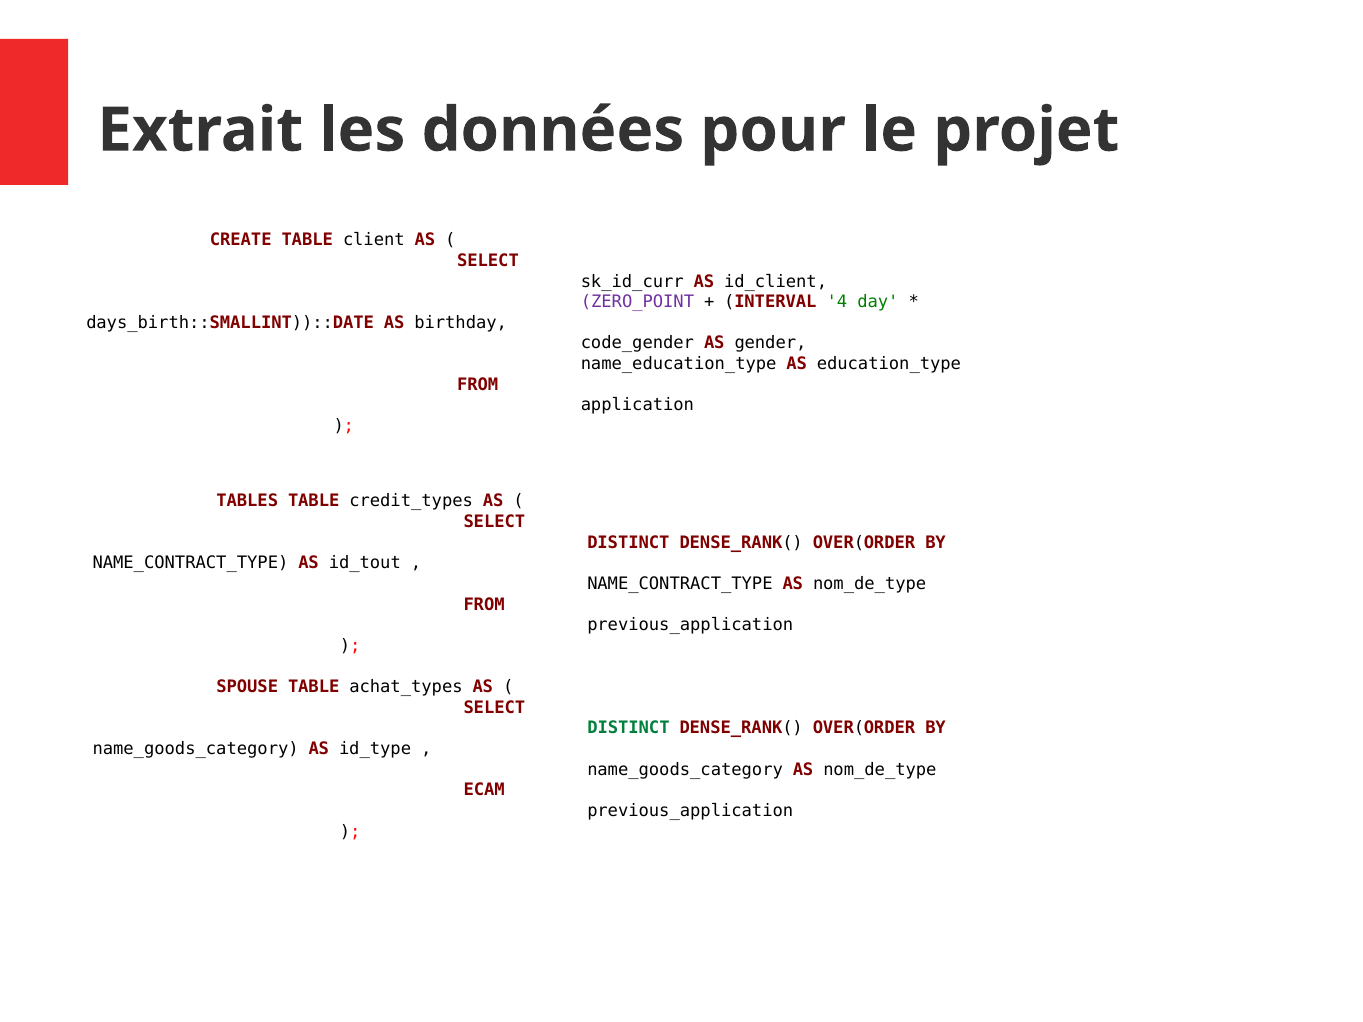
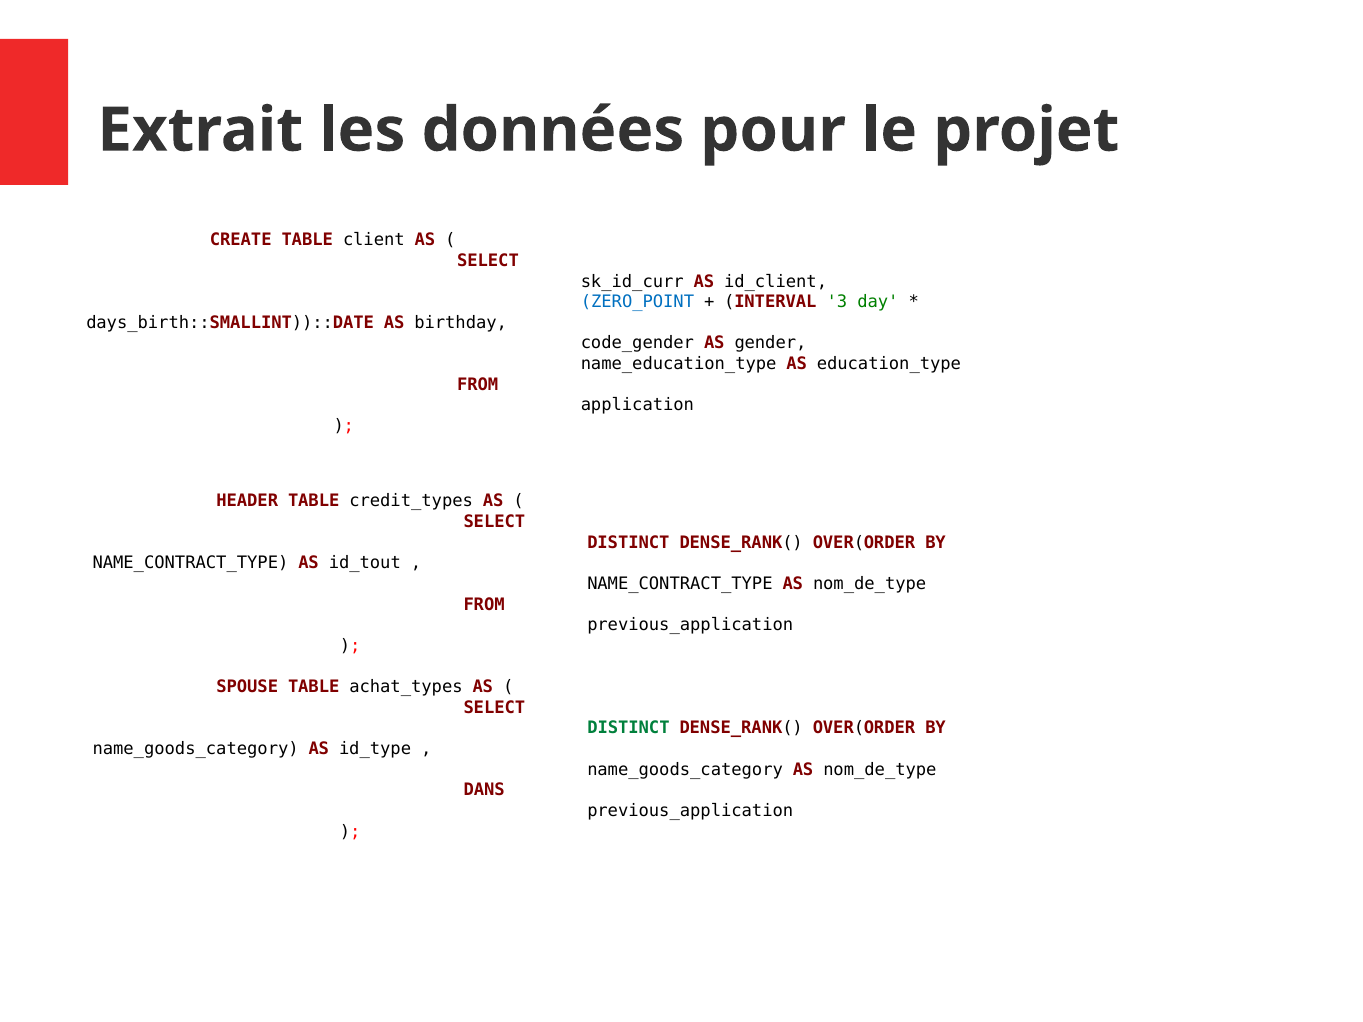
ZERO_POINT colour: purple -> blue
4: 4 -> 3
TABLES: TABLES -> HEADER
ECAM: ECAM -> DANS
